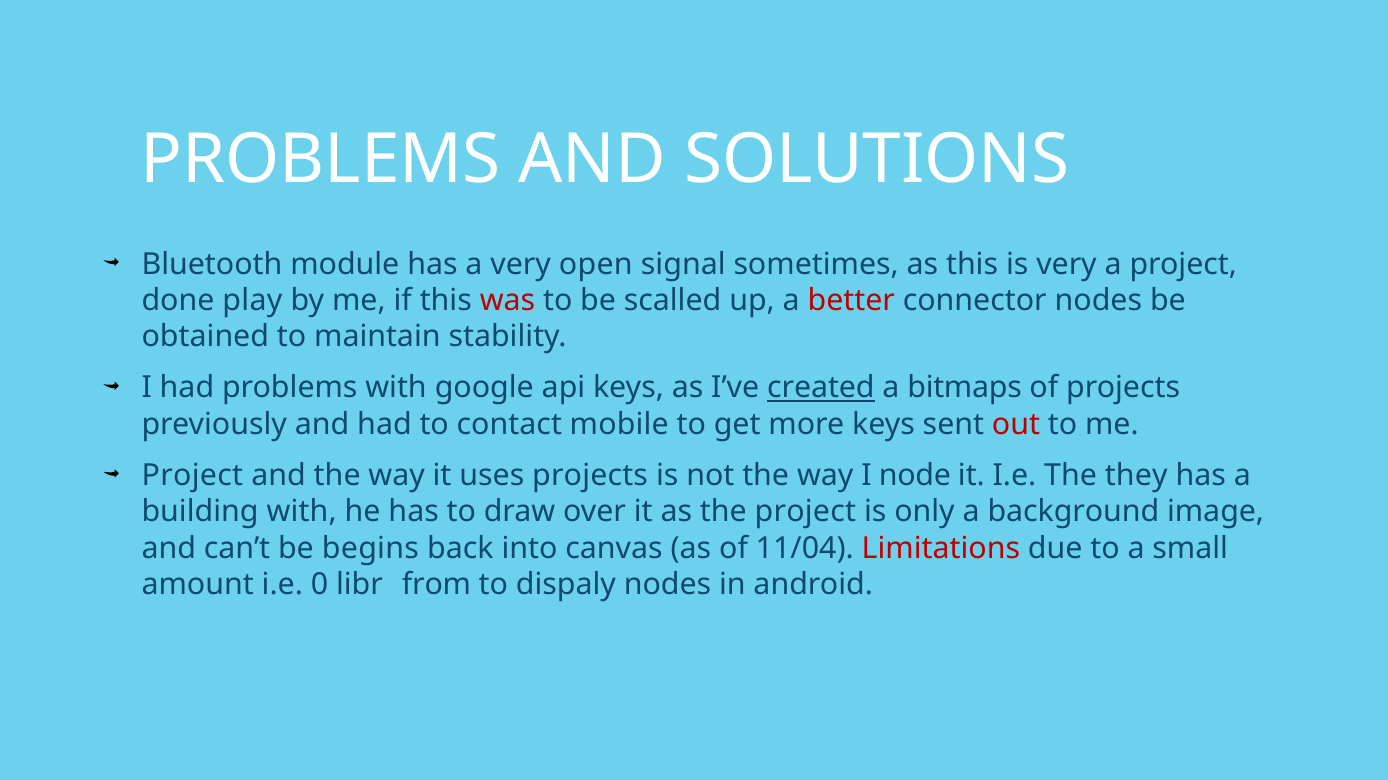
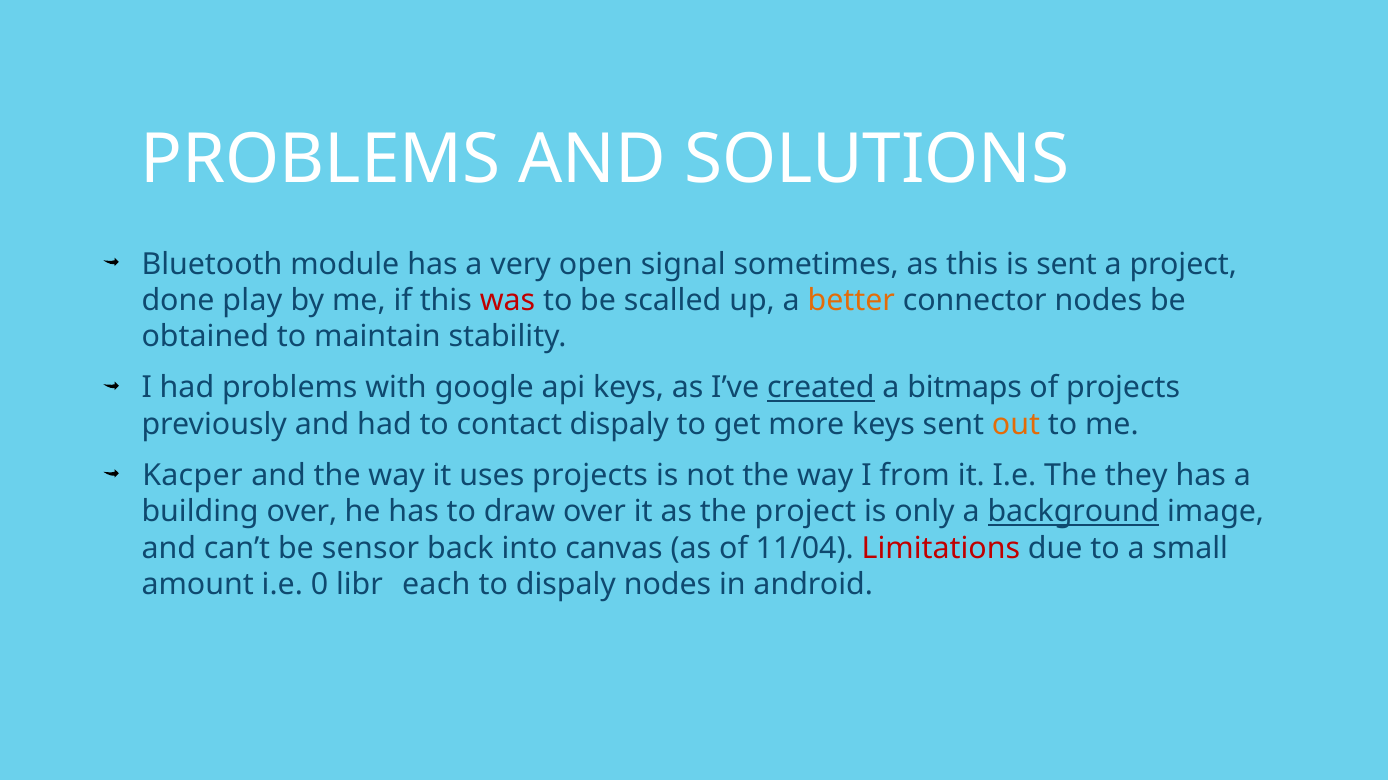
is very: very -> sent
better colour: red -> orange
contact mobile: mobile -> dispaly
out colour: red -> orange
Project at (192, 476): Project -> Kacper
node: node -> from
building with: with -> over
background underline: none -> present
begins: begins -> sensor
from: from -> each
